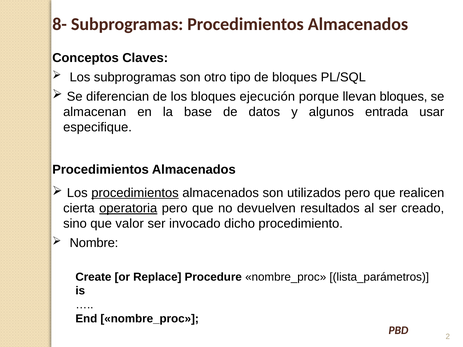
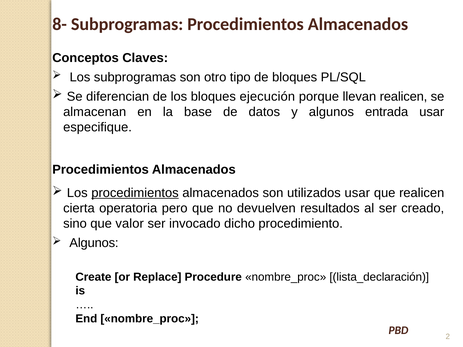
llevan bloques: bloques -> realicen
utilizados pero: pero -> usar
operatoria underline: present -> none
Nombre at (94, 243): Nombre -> Algunos
lista_parámetros: lista_parámetros -> lista_declaración
